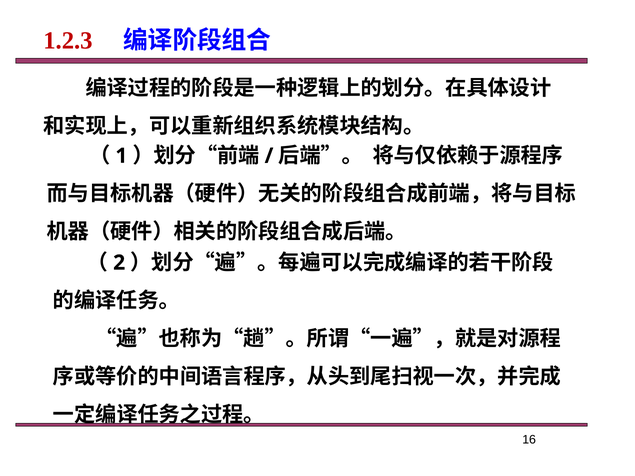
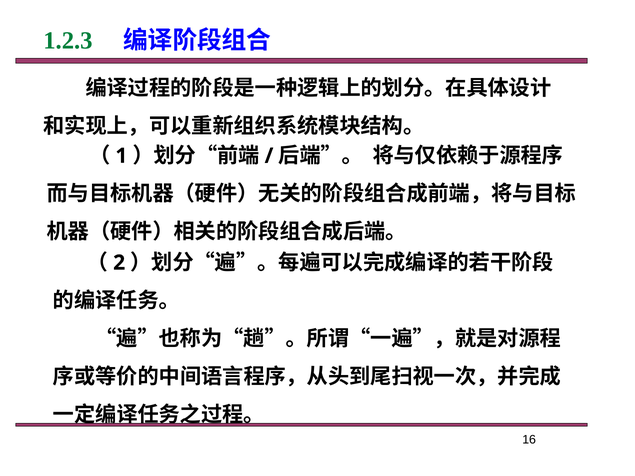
1.2.3 colour: red -> green
